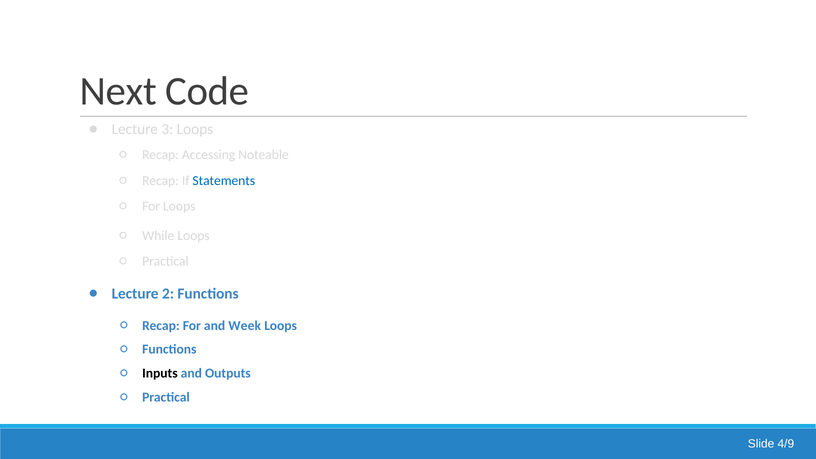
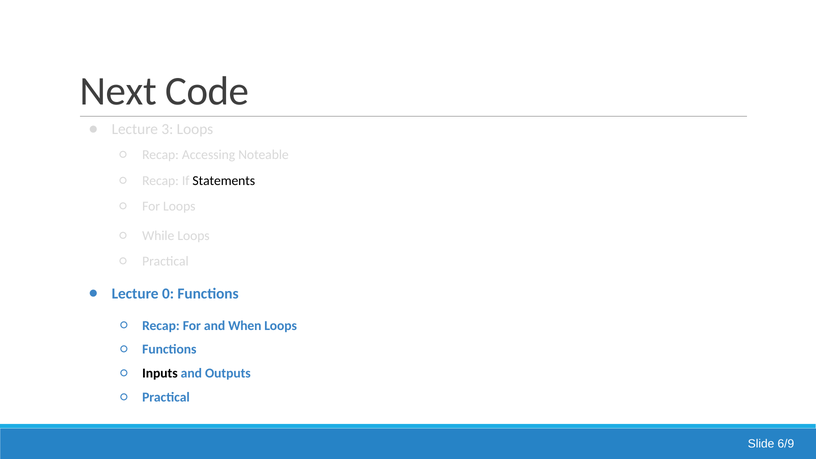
Statements colour: blue -> black
2: 2 -> 0
Week: Week -> When
4/9: 4/9 -> 6/9
